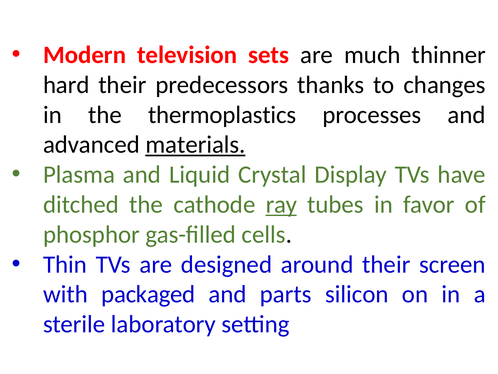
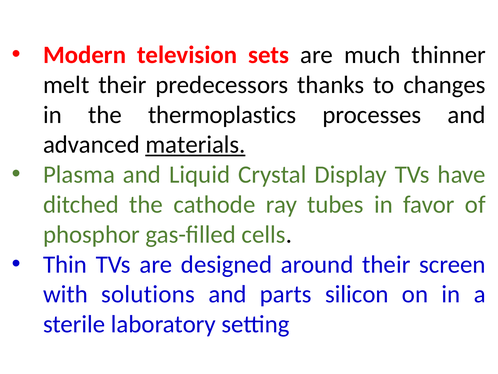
hard: hard -> melt
ray underline: present -> none
packaged: packaged -> solutions
